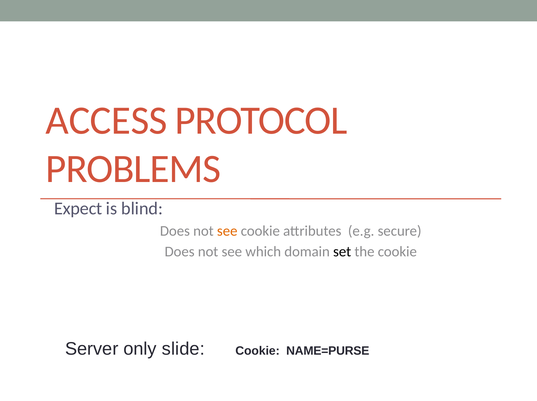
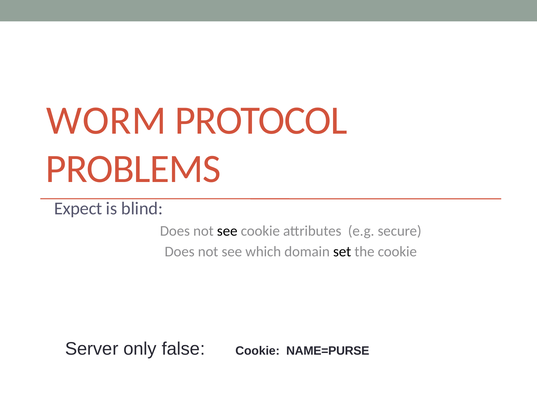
ACCESS: ACCESS -> WORM
see at (227, 231) colour: orange -> black
slide: slide -> false
